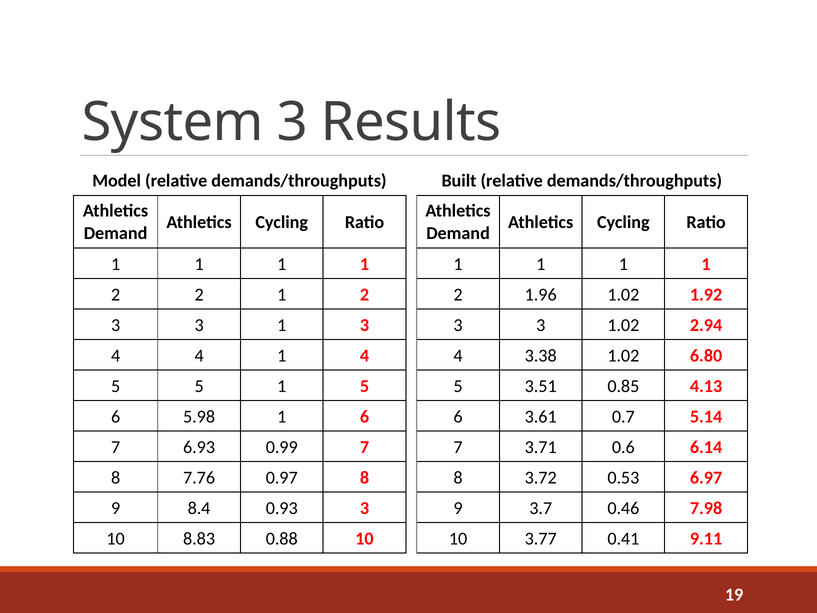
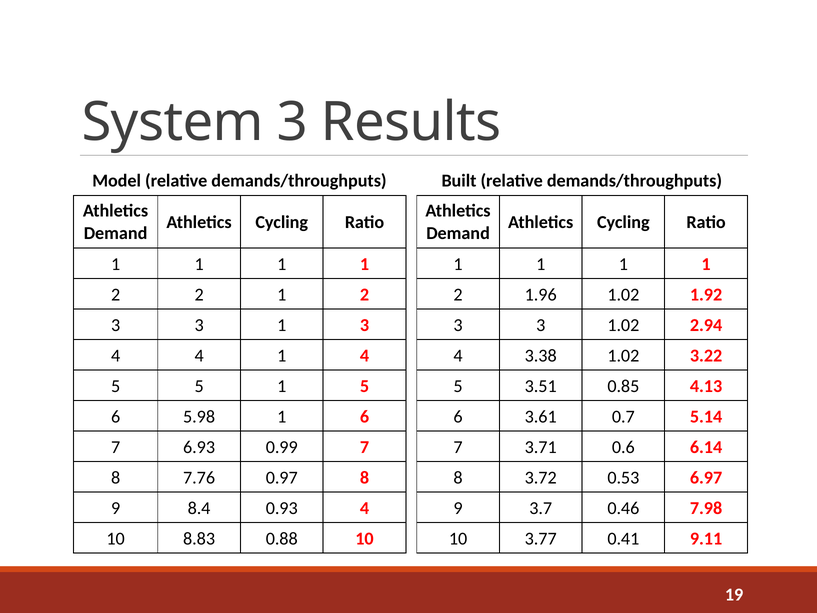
6.80: 6.80 -> 3.22
0.93 3: 3 -> 4
